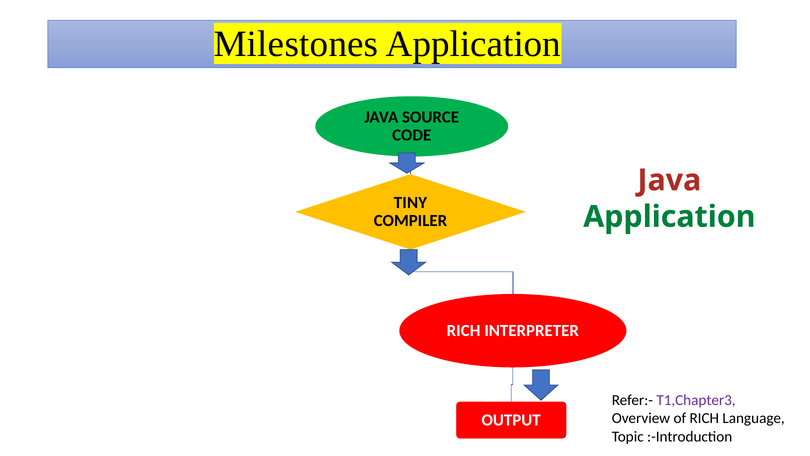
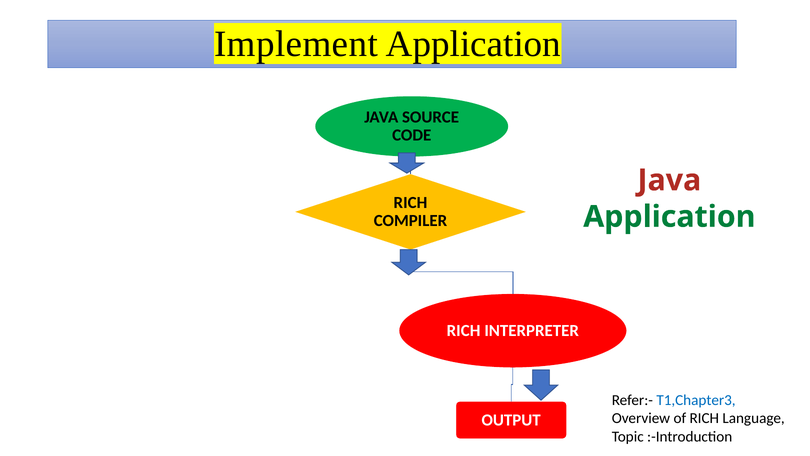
Milestones: Milestones -> Implement
TINY at (410, 202): TINY -> RICH
T1,Chapter3 colour: purple -> blue
